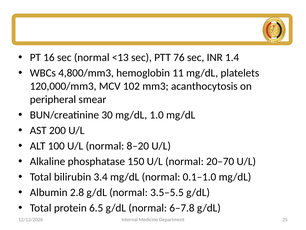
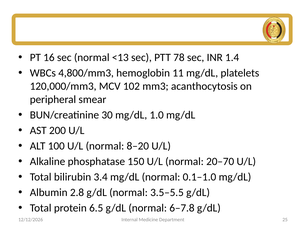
76: 76 -> 78
